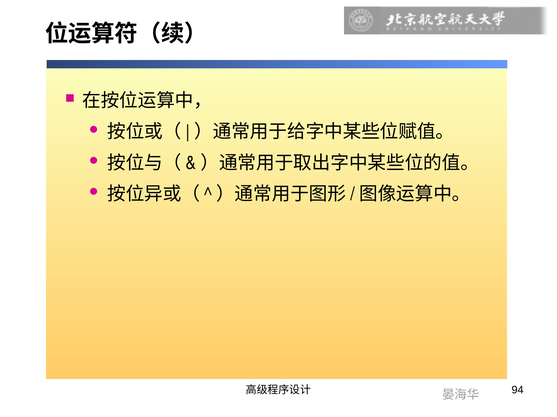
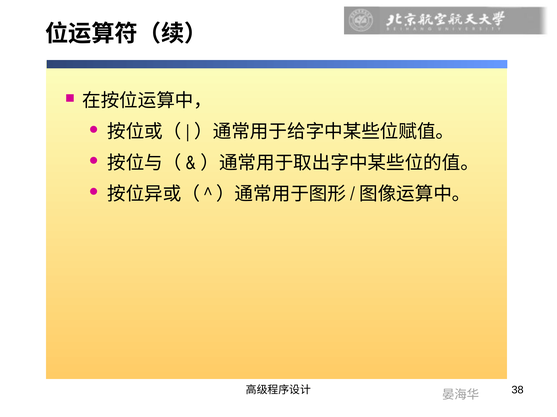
94: 94 -> 38
